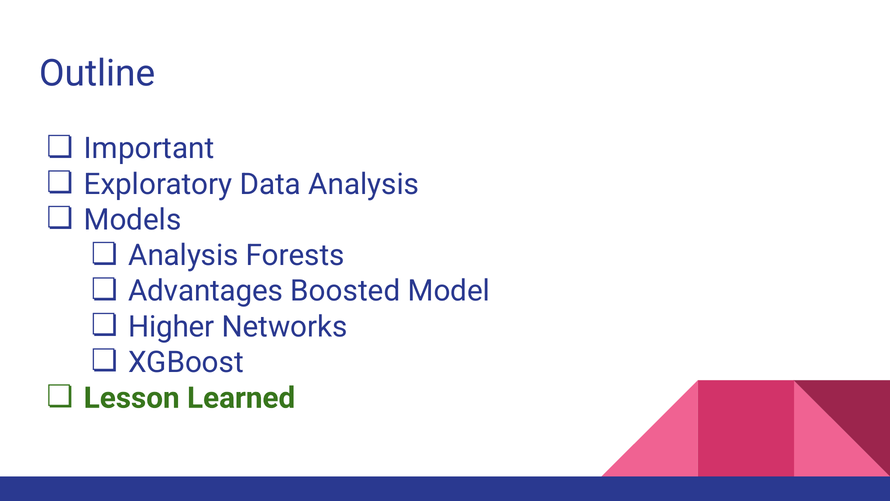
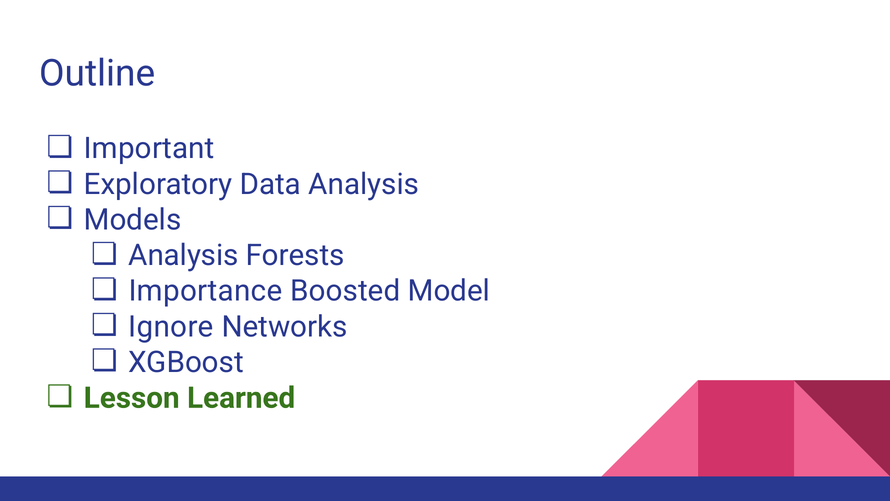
Advantages: Advantages -> Importance
Higher: Higher -> Ignore
